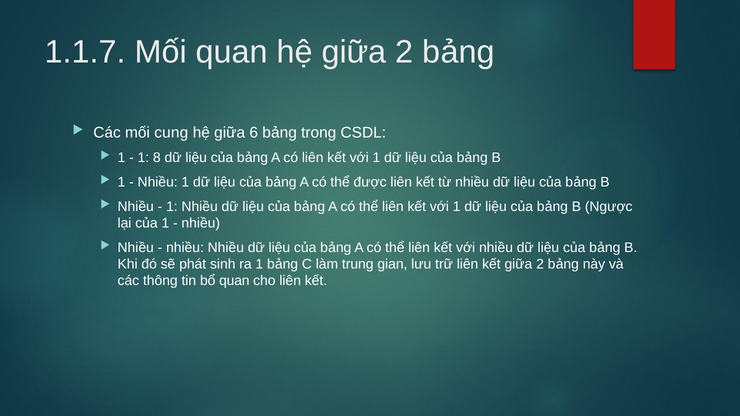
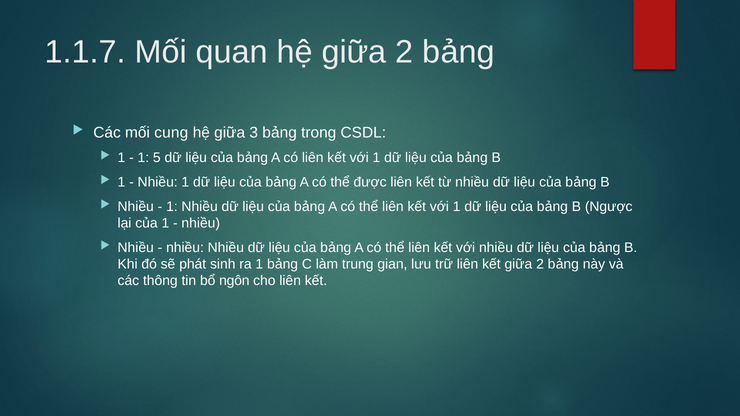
6: 6 -> 3
8: 8 -> 5
bổ quan: quan -> ngôn
